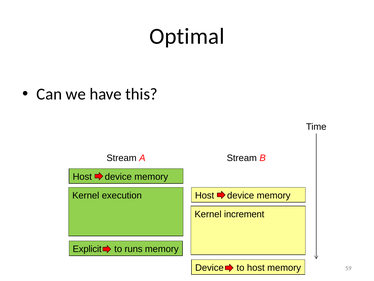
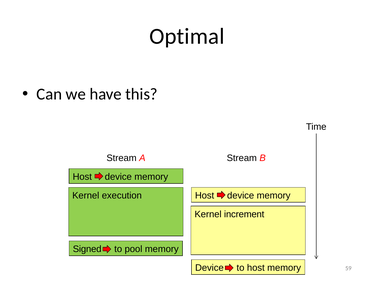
Explicit: Explicit -> Signed
runs: runs -> pool
